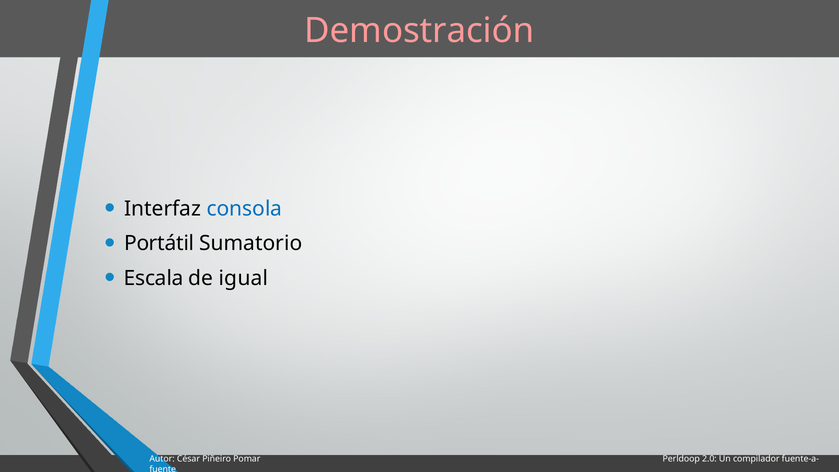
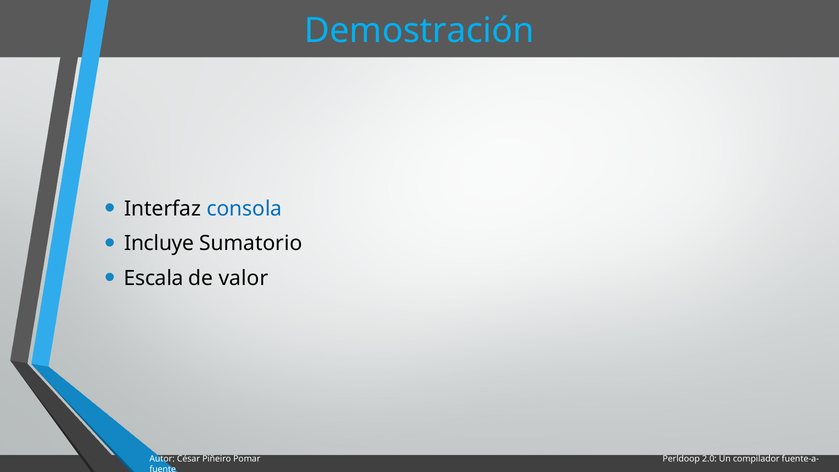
Demostración colour: pink -> light blue
Portátil: Portátil -> Incluye
igual: igual -> valor
